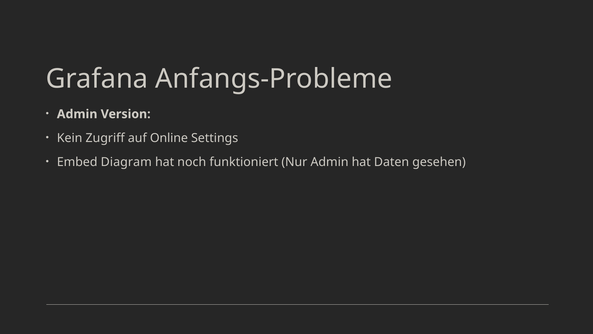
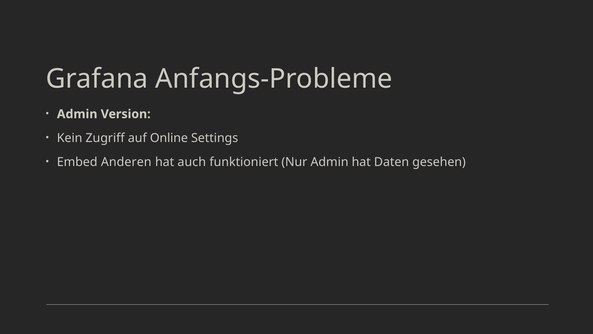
Diagram: Diagram -> Anderen
noch: noch -> auch
